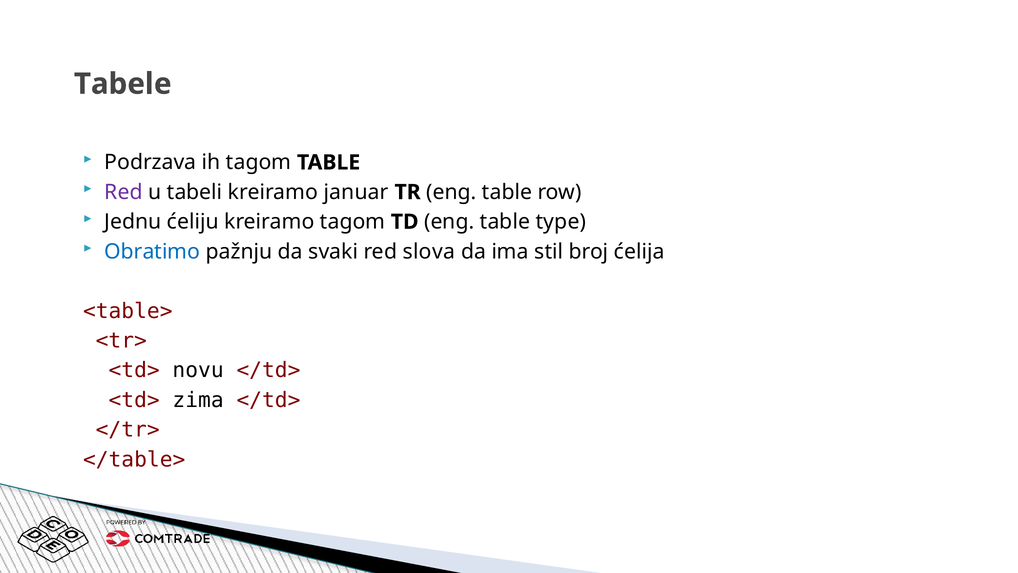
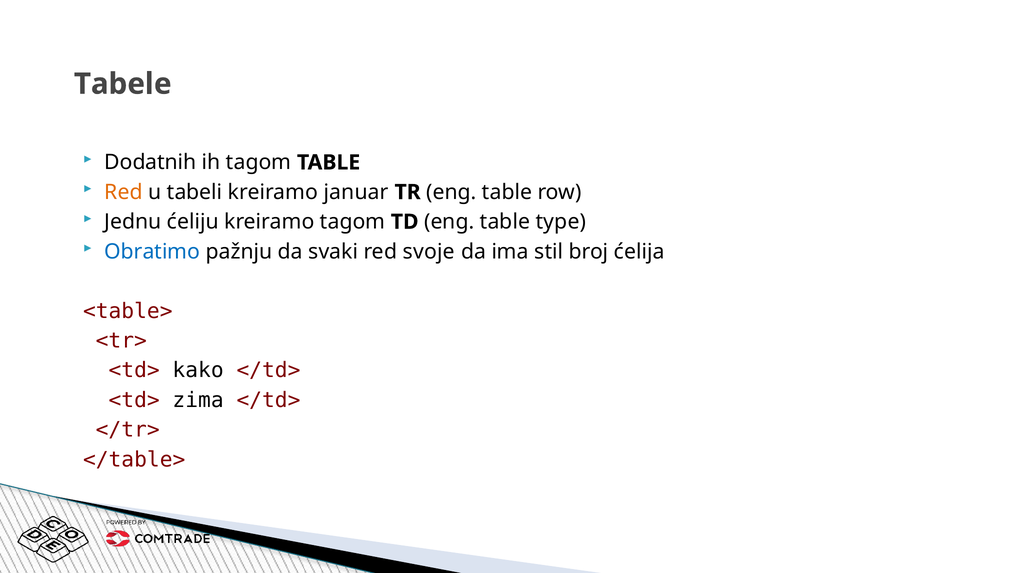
Podrzava: Podrzava -> Dodatnih
Red at (124, 192) colour: purple -> orange
slova: slova -> svoje
novu: novu -> kako
